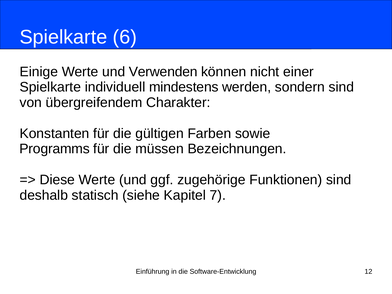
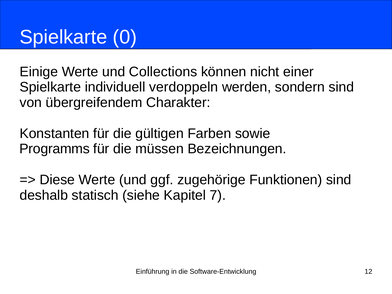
6: 6 -> 0
Verwenden: Verwenden -> Collections
mindestens: mindestens -> verdoppeln
